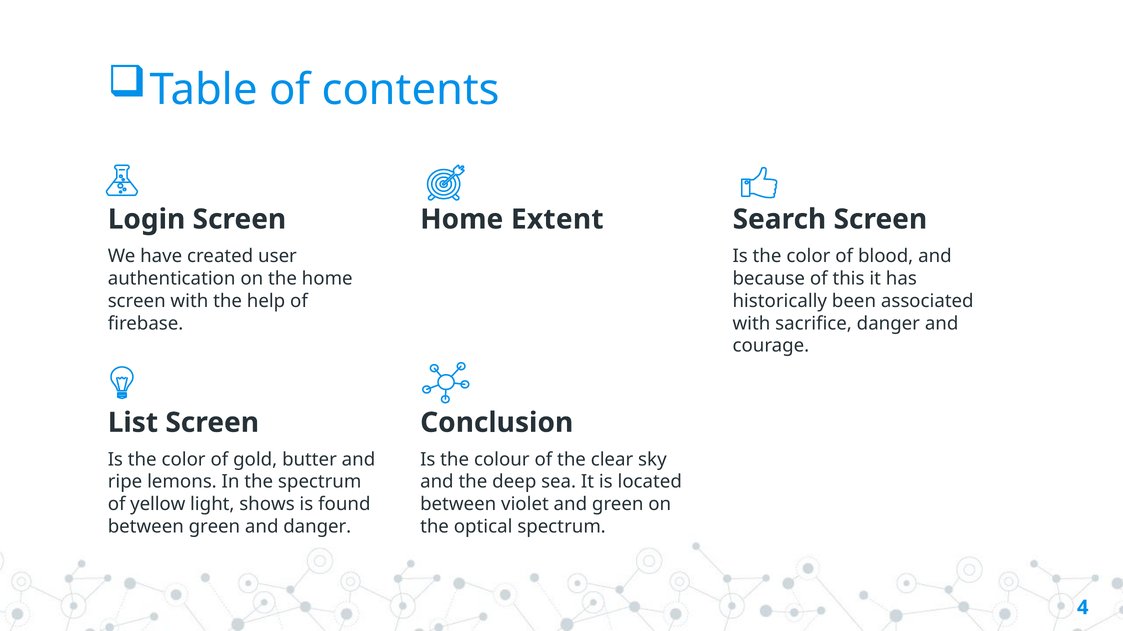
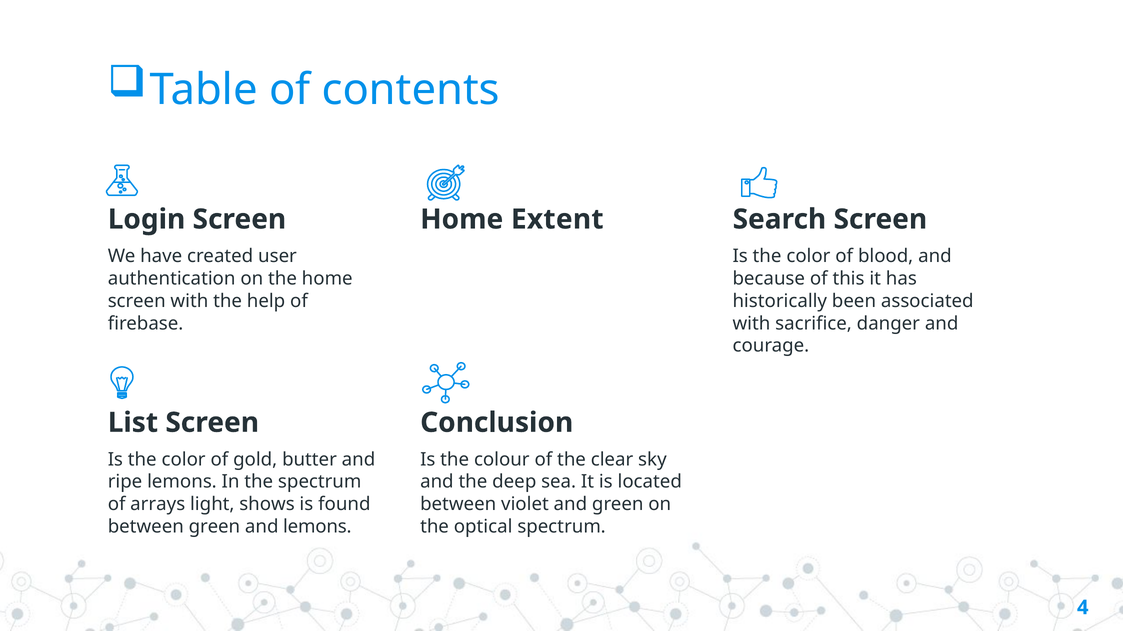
yellow: yellow -> arrays
and danger: danger -> lemons
